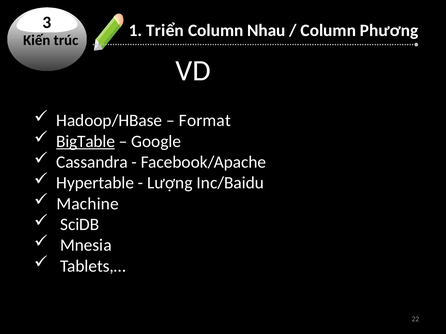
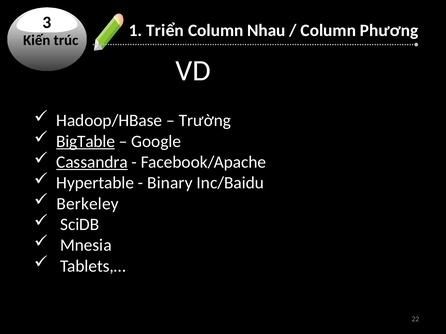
Format: Format -> Trường
Cassandra underline: none -> present
Lượng: Lượng -> Binary
Machine: Machine -> Berkeley
